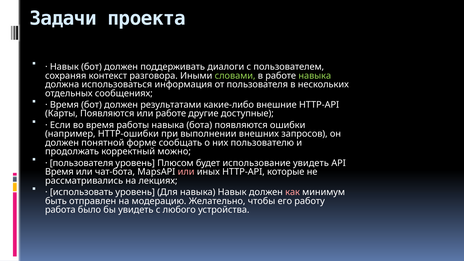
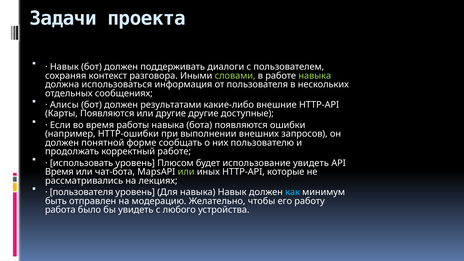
Время at (64, 105): Время -> Алисы
или работе: работе -> другие
корректный можно: можно -> работе
пользователя at (82, 163): пользователя -> использовать
или at (186, 172) colour: pink -> light green
использовать at (82, 192): использовать -> пользователя
как colour: pink -> light blue
